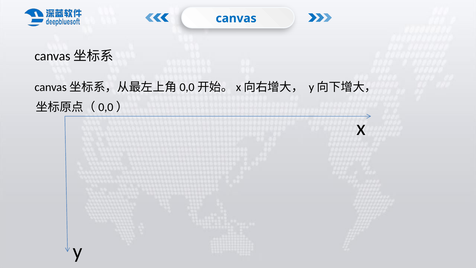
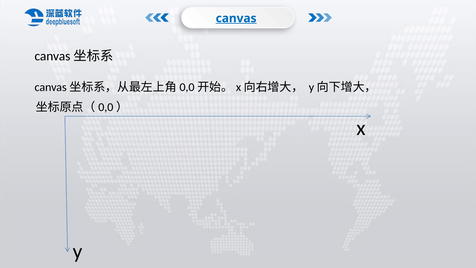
canvas underline: none -> present
